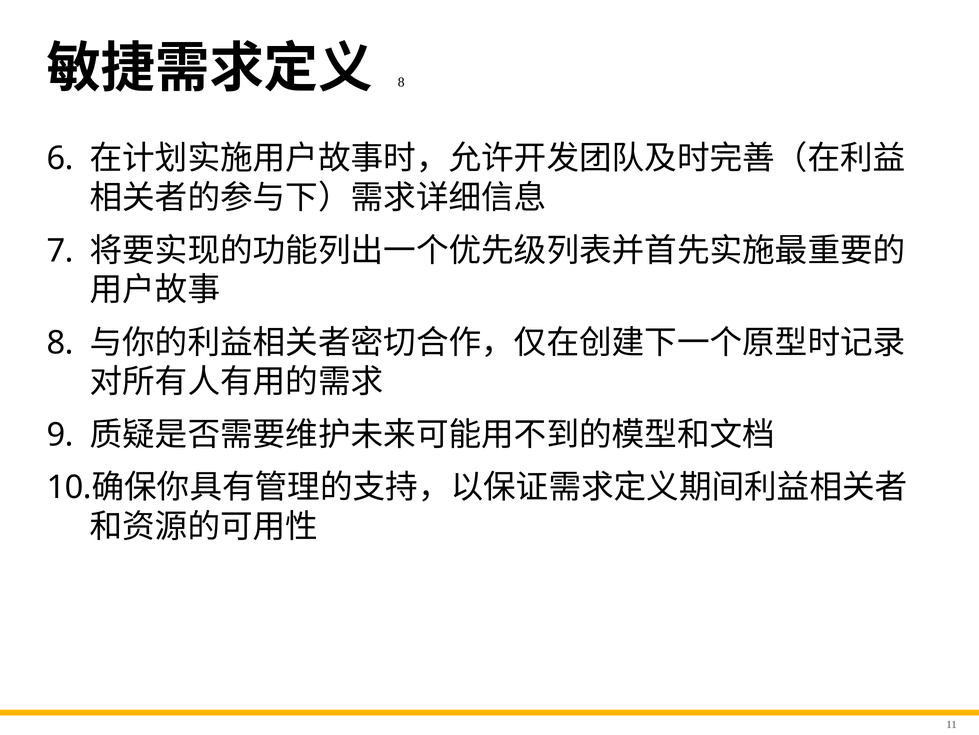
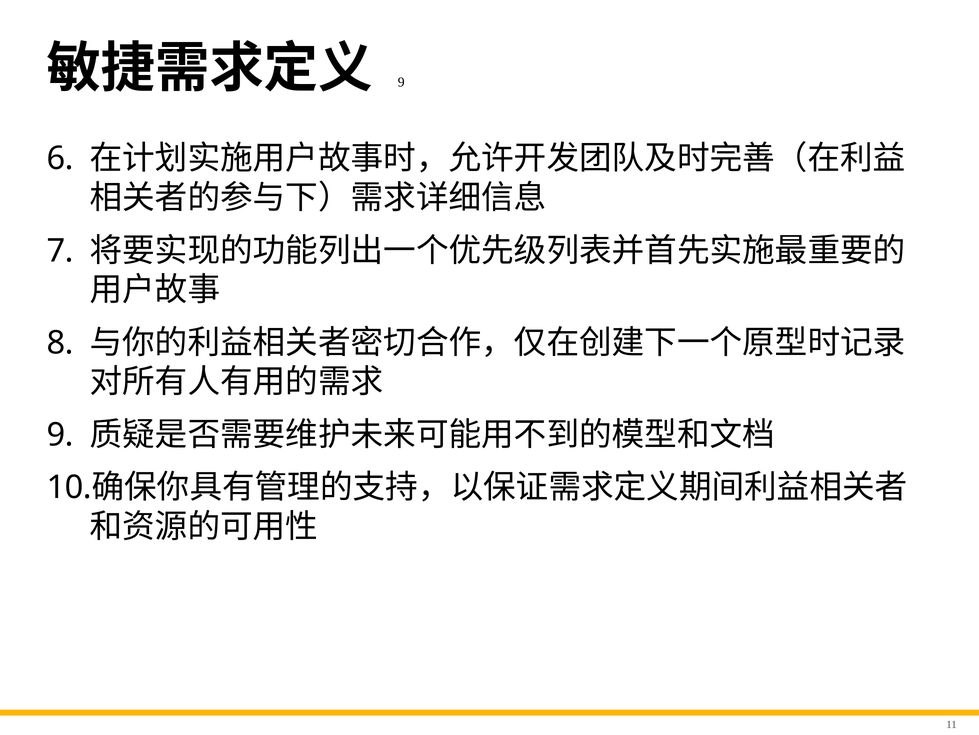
8 at (401, 82): 8 -> 9
